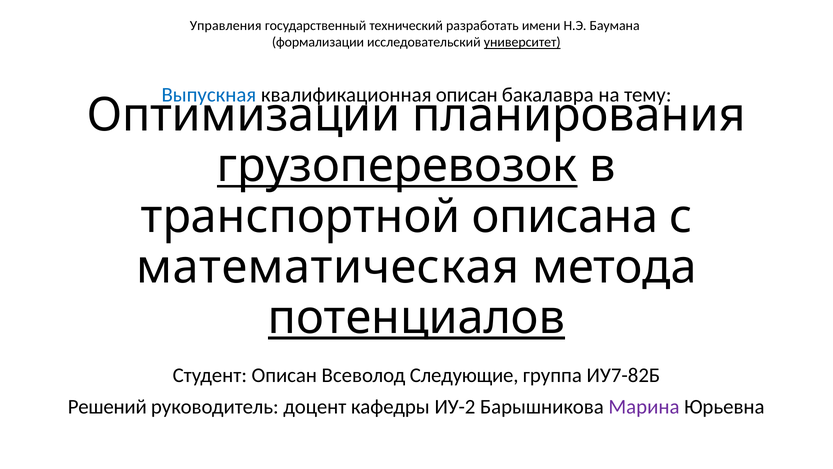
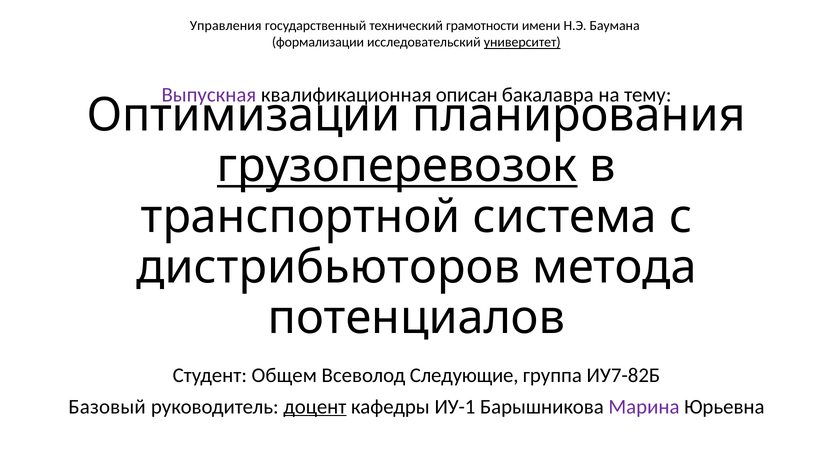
разработать: разработать -> грамотности
Выпускная colour: blue -> purple
описана: описана -> система
математическая: математическая -> дистрибьюторов
потенциалов underline: present -> none
Студент Описан: Описан -> Общем
Решений: Решений -> Базовый
доцент underline: none -> present
ИУ-2: ИУ-2 -> ИУ-1
